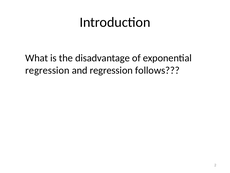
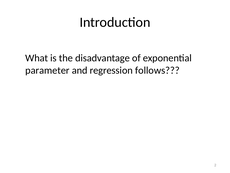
regression at (47, 70): regression -> parameter
